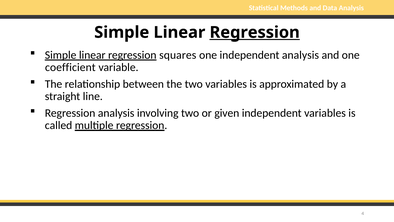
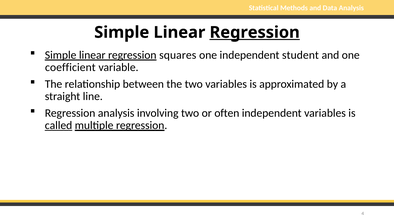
independent analysis: analysis -> student
given: given -> often
called underline: none -> present
